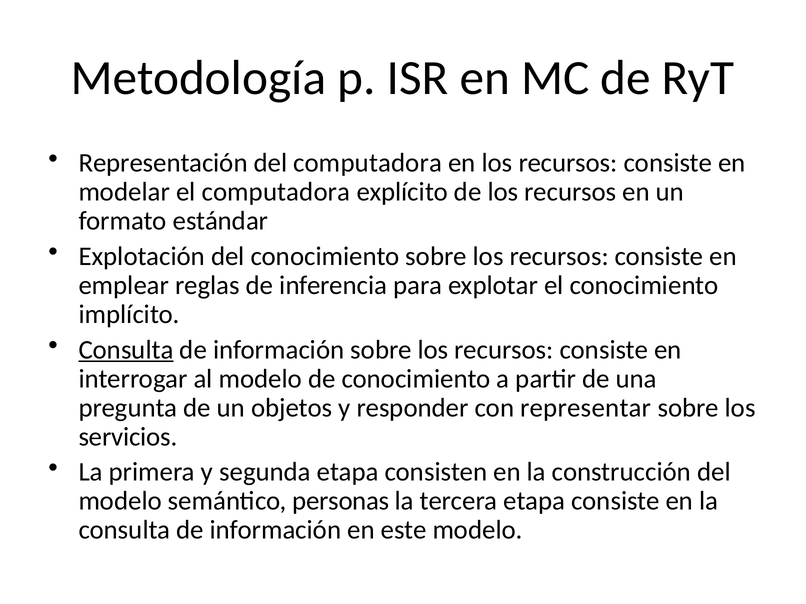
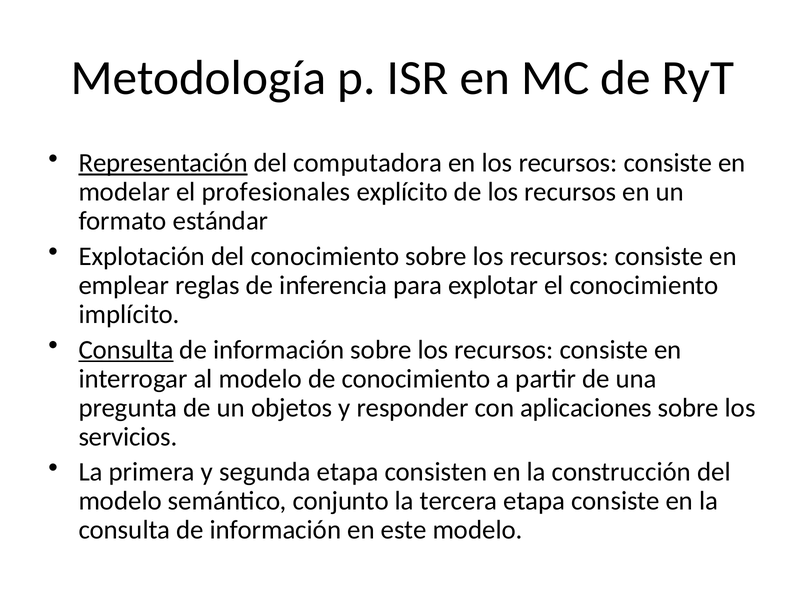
Representación underline: none -> present
el computadora: computadora -> profesionales
representar: representar -> aplicaciones
personas: personas -> conjunto
